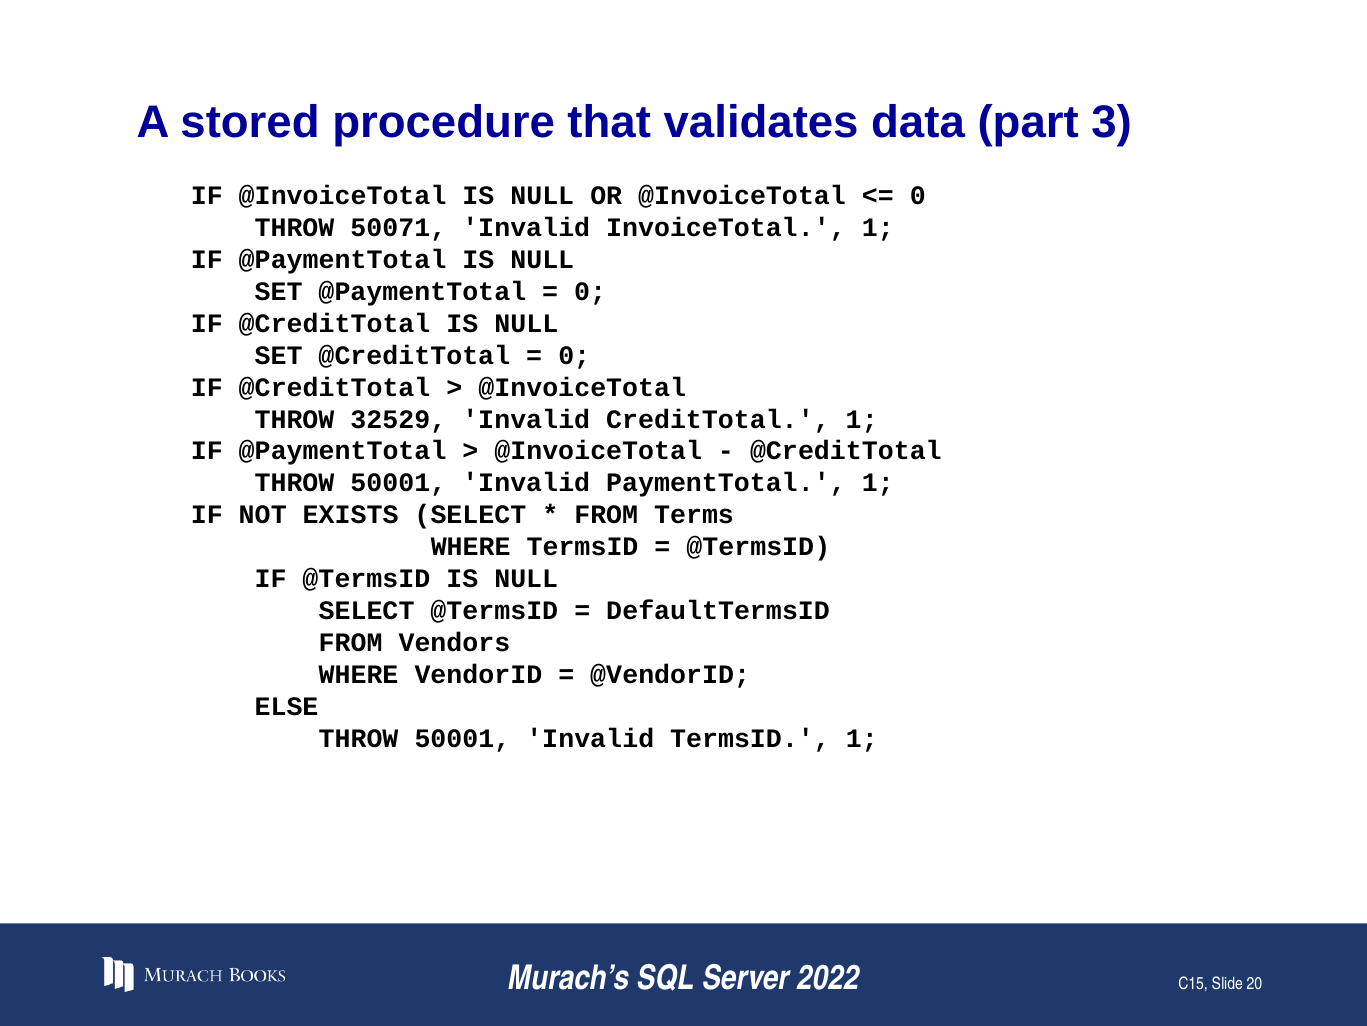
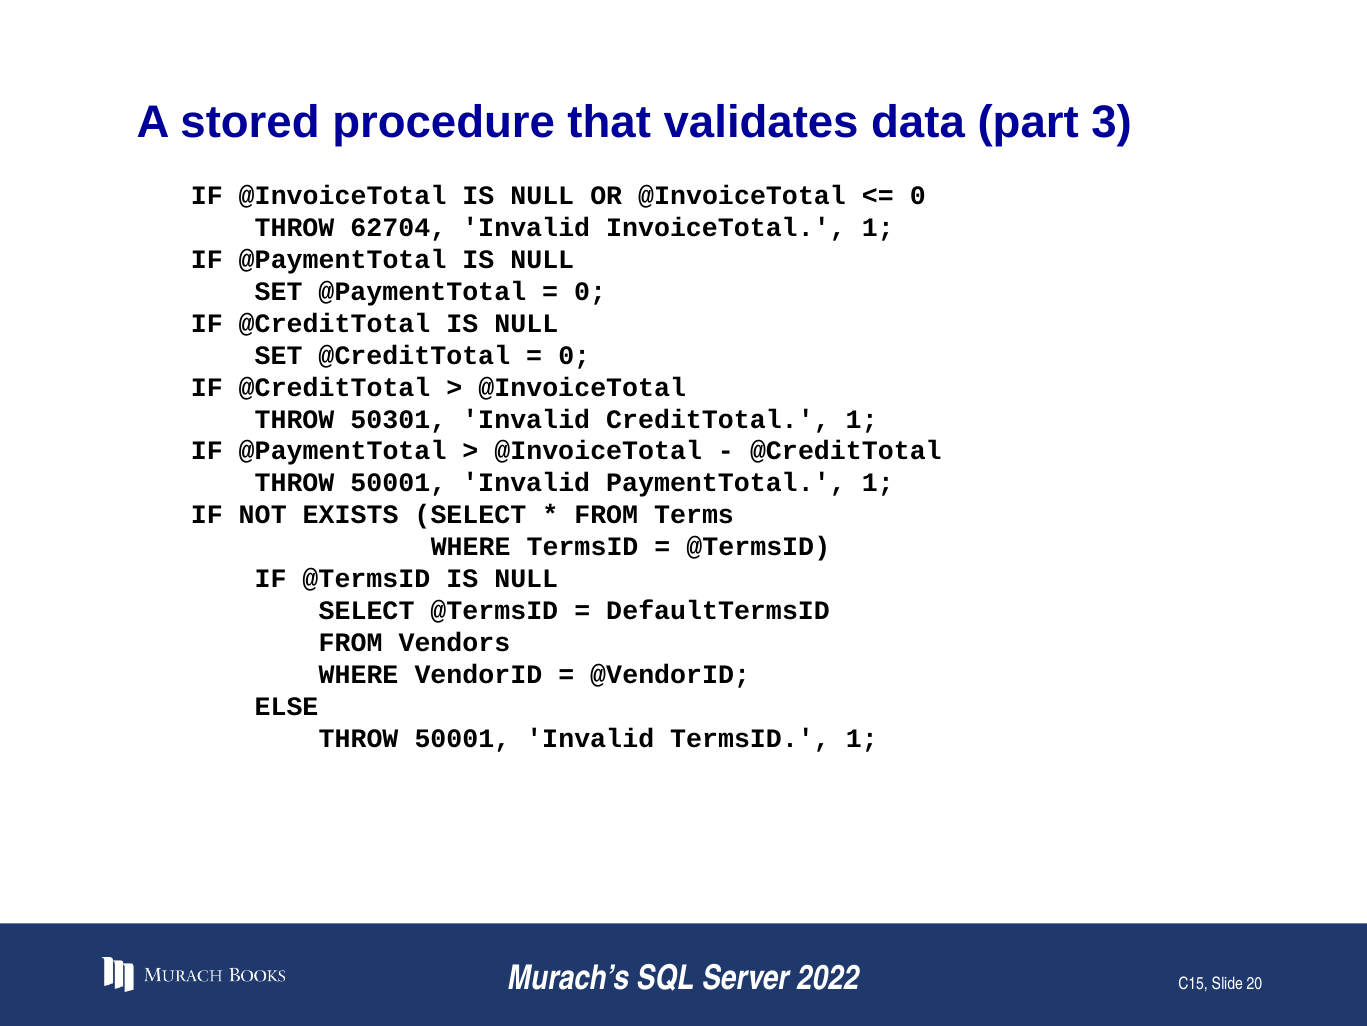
50071: 50071 -> 62704
32529: 32529 -> 50301
